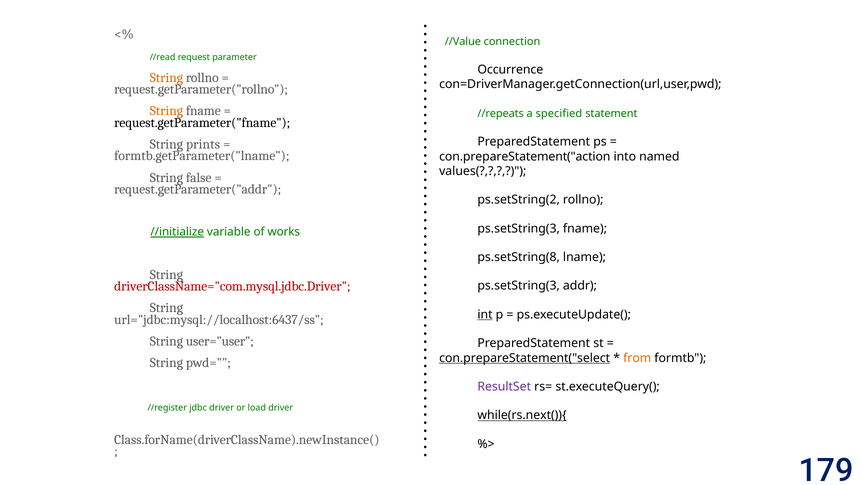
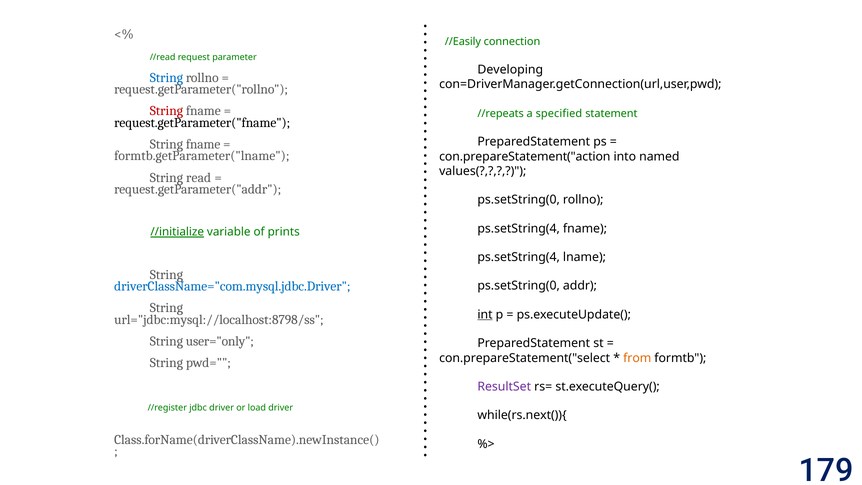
//Value: //Value -> //Easily
Occurrence: Occurrence -> Developing
String at (166, 78) colour: orange -> blue
String at (166, 111) colour: orange -> red
prints at (203, 144): prints -> fname
false: false -> read
ps.setString(2 at (519, 200): ps.setString(2 -> ps.setString(0
ps.setString(3 at (519, 229): ps.setString(3 -> ps.setString(4
works: works -> prints
ps.setString(8 at (519, 257): ps.setString(8 -> ps.setString(4
driverClassName="com.mysql.jdbc.Driver colour: red -> blue
ps.setString(3 at (519, 286): ps.setString(3 -> ps.setString(0
url="jdbc:mysql://localhost:6437/ss: url="jdbc:mysql://localhost:6437/ss -> url="jdbc:mysql://localhost:8798/ss
user="user: user="user -> user="only
con.prepareStatement("select underline: present -> none
while(rs.next()){ underline: present -> none
